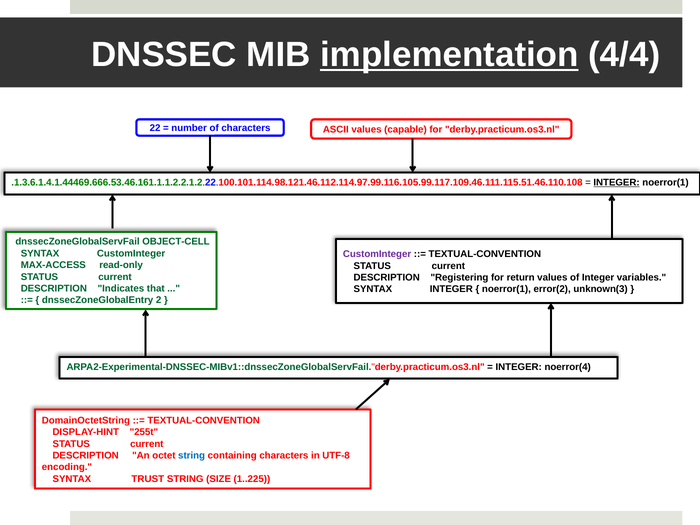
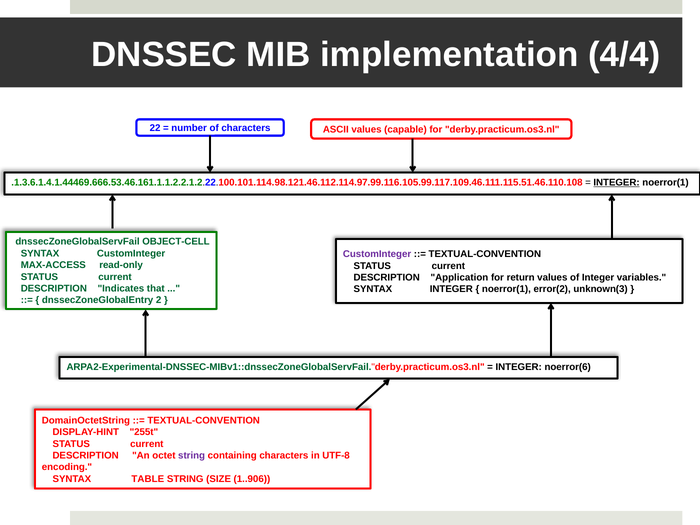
implementation underline: present -> none
Registering: Registering -> Application
noerror(4: noerror(4 -> noerror(6
string at (192, 456) colour: blue -> purple
TRUST: TRUST -> TABLE
1..225: 1..225 -> 1..906
